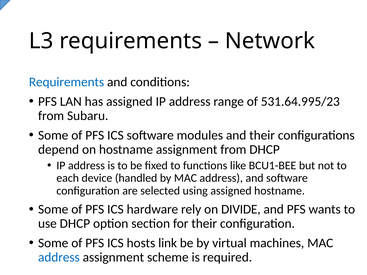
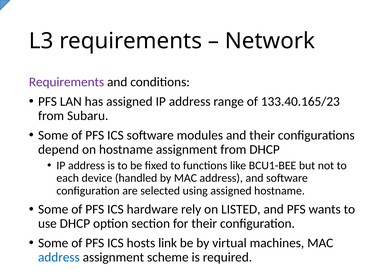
Requirements at (67, 82) colour: blue -> purple
531.64.995/23: 531.64.995/23 -> 133.40.165/23
DIVIDE: DIVIDE -> LISTED
